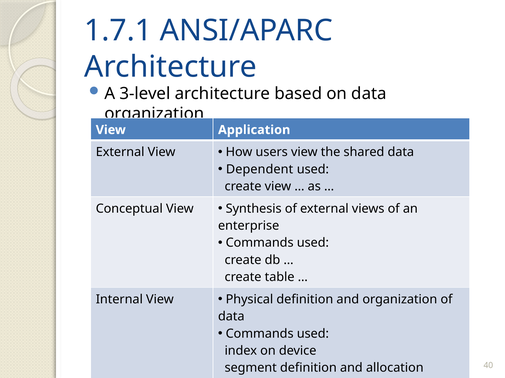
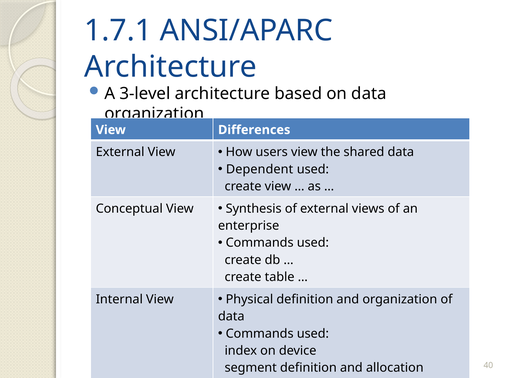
Application: Application -> Differences
